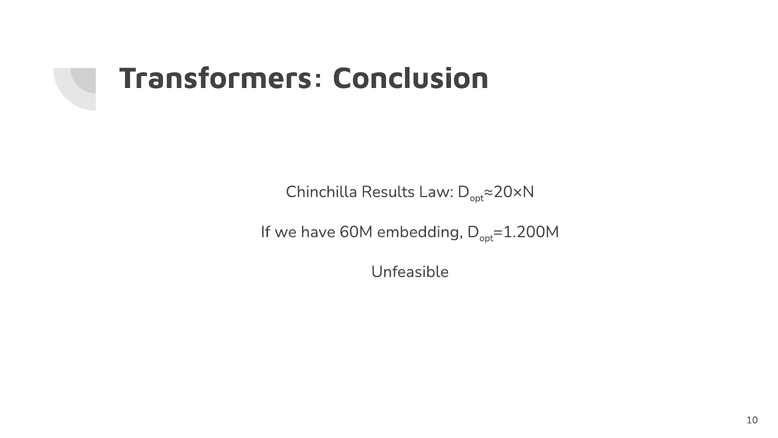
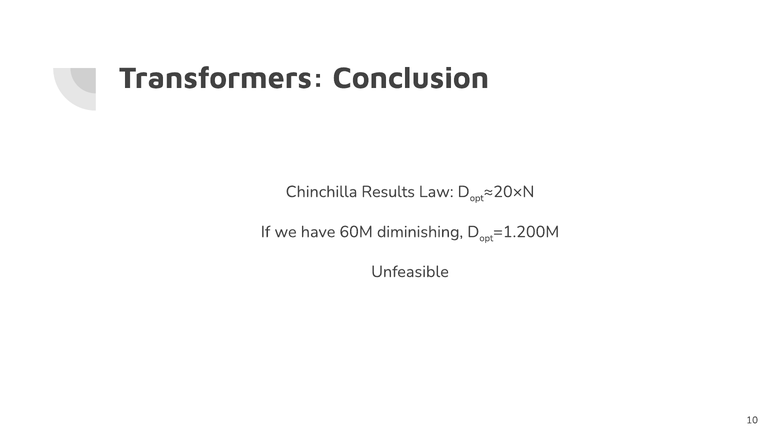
embedding: embedding -> diminishing
